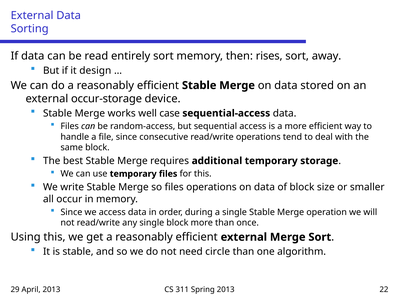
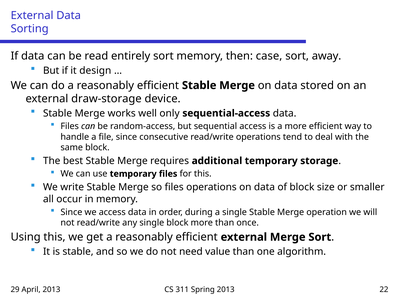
rises: rises -> case
occur-storage: occur-storage -> draw-storage
case: case -> only
circle: circle -> value
